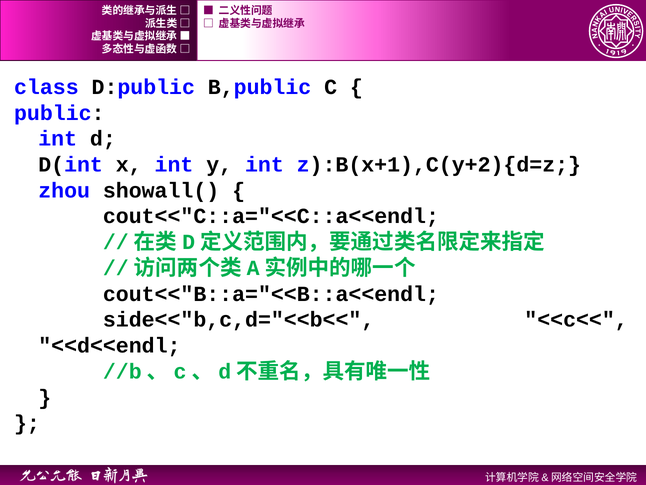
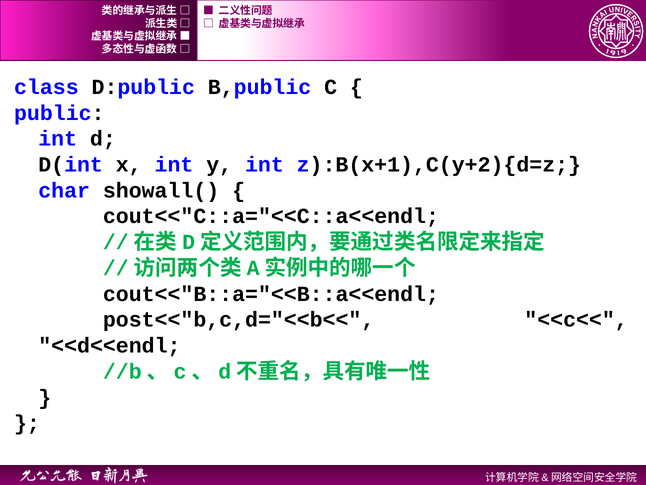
zhou: zhou -> char
side<<"b,c,d="<<b<<: side<<"b,c,d="<<b<< -> post<<"b,c,d="<<b<<
